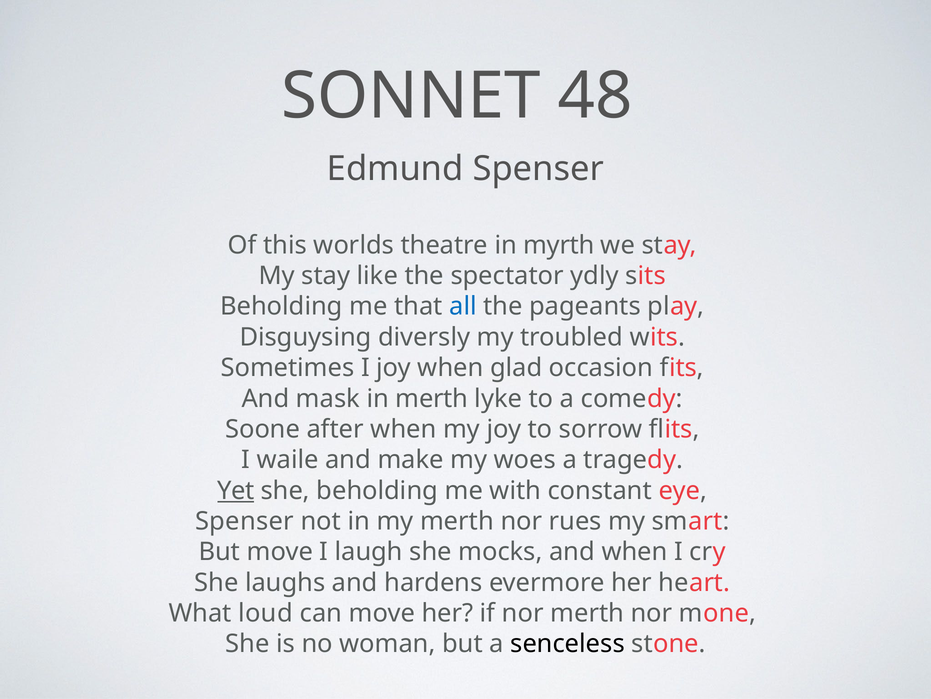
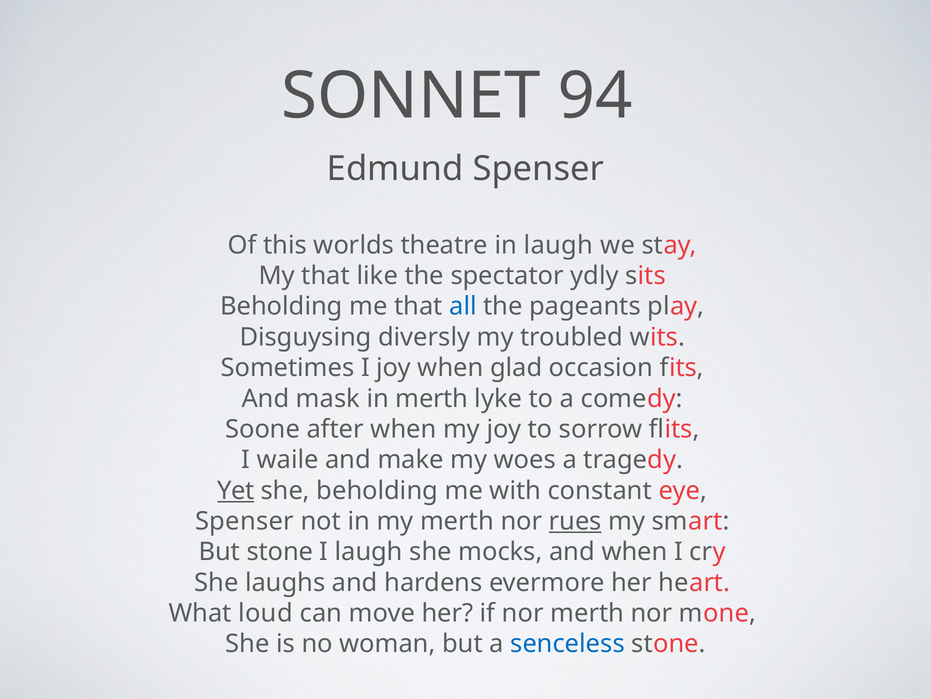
48: 48 -> 94
in myrth: myrth -> laugh
My stay: stay -> that
rues underline: none -> present
But move: move -> stone
senceless colour: black -> blue
